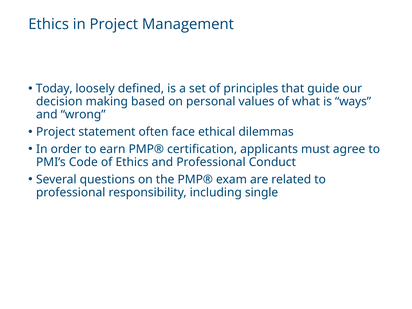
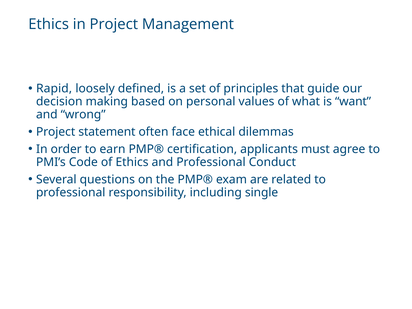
Today: Today -> Rapid
ways: ways -> want
